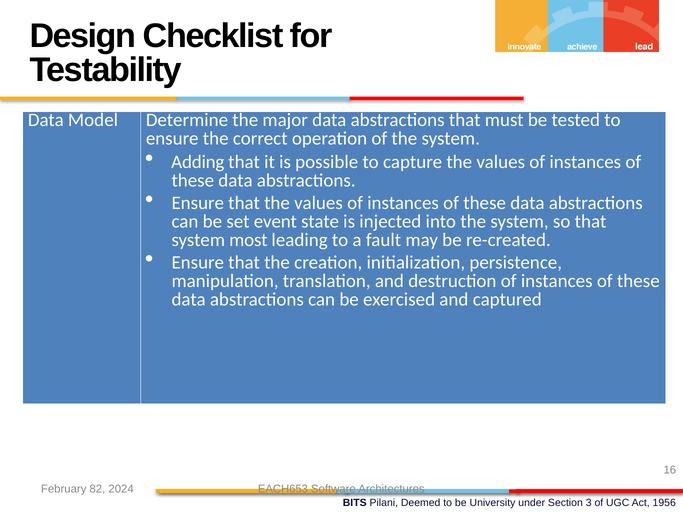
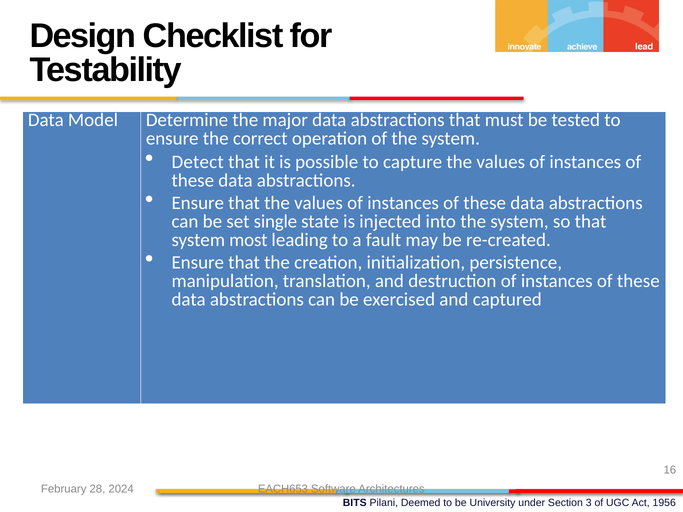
Adding: Adding -> Detect
event: event -> single
82: 82 -> 28
